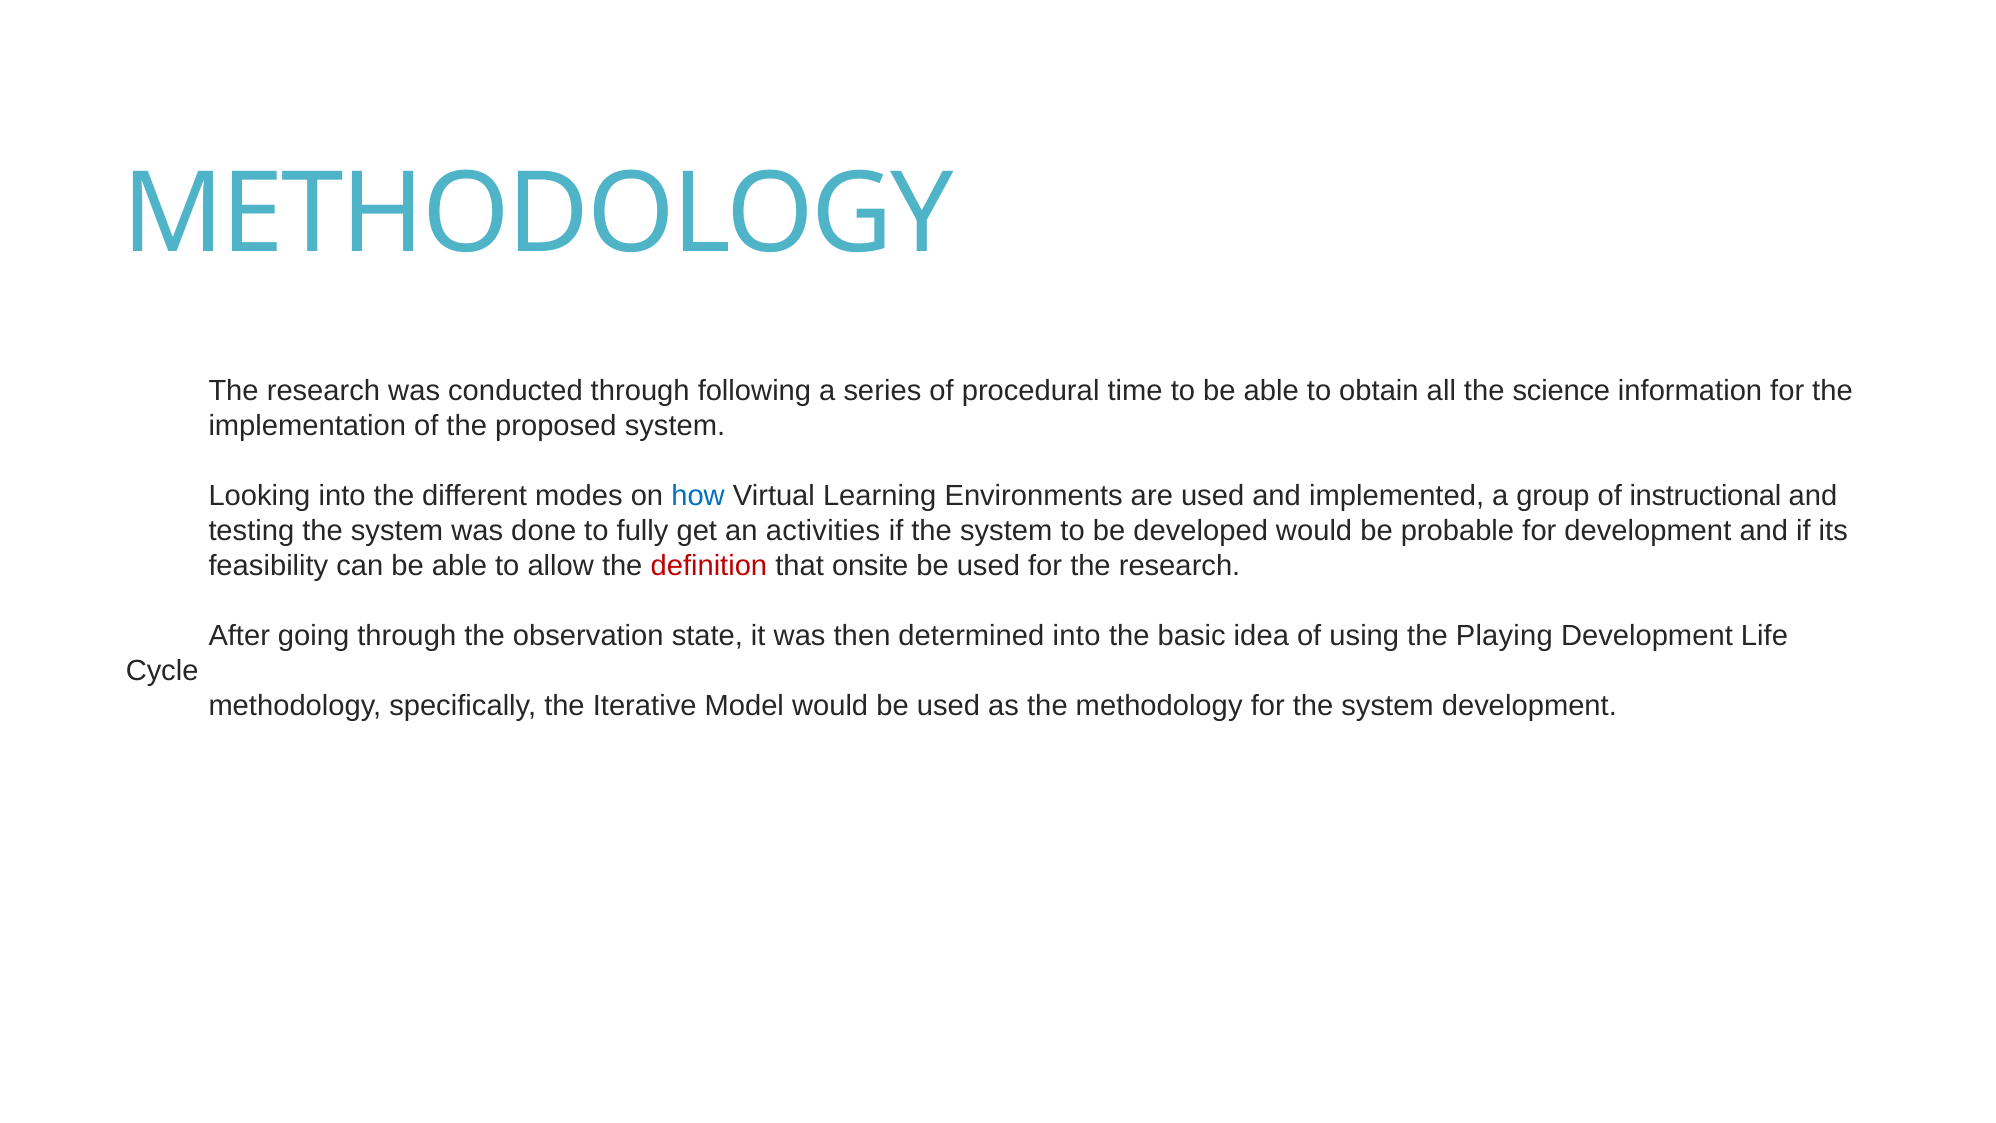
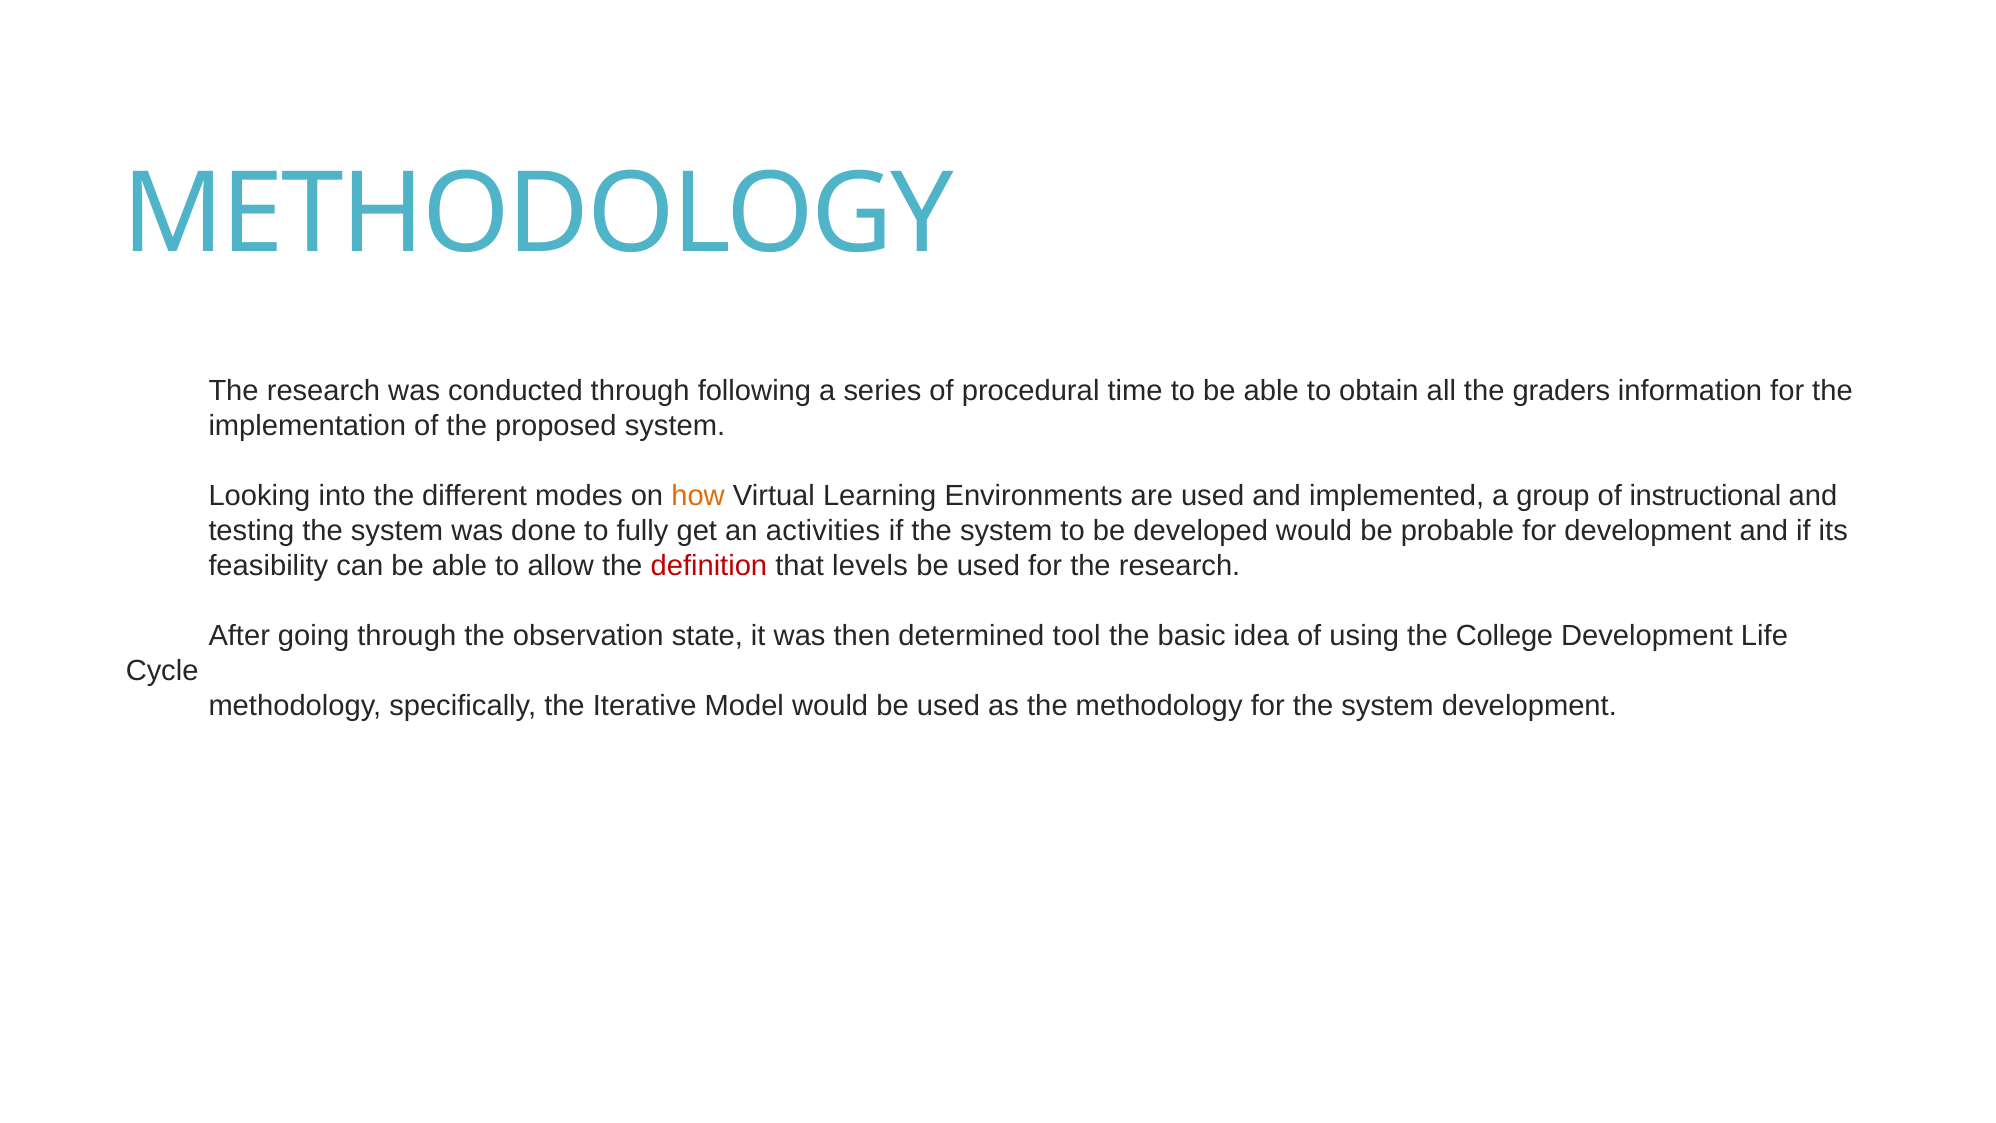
science: science -> graders
how colour: blue -> orange
onsite: onsite -> levels
determined into: into -> tool
Playing: Playing -> College
